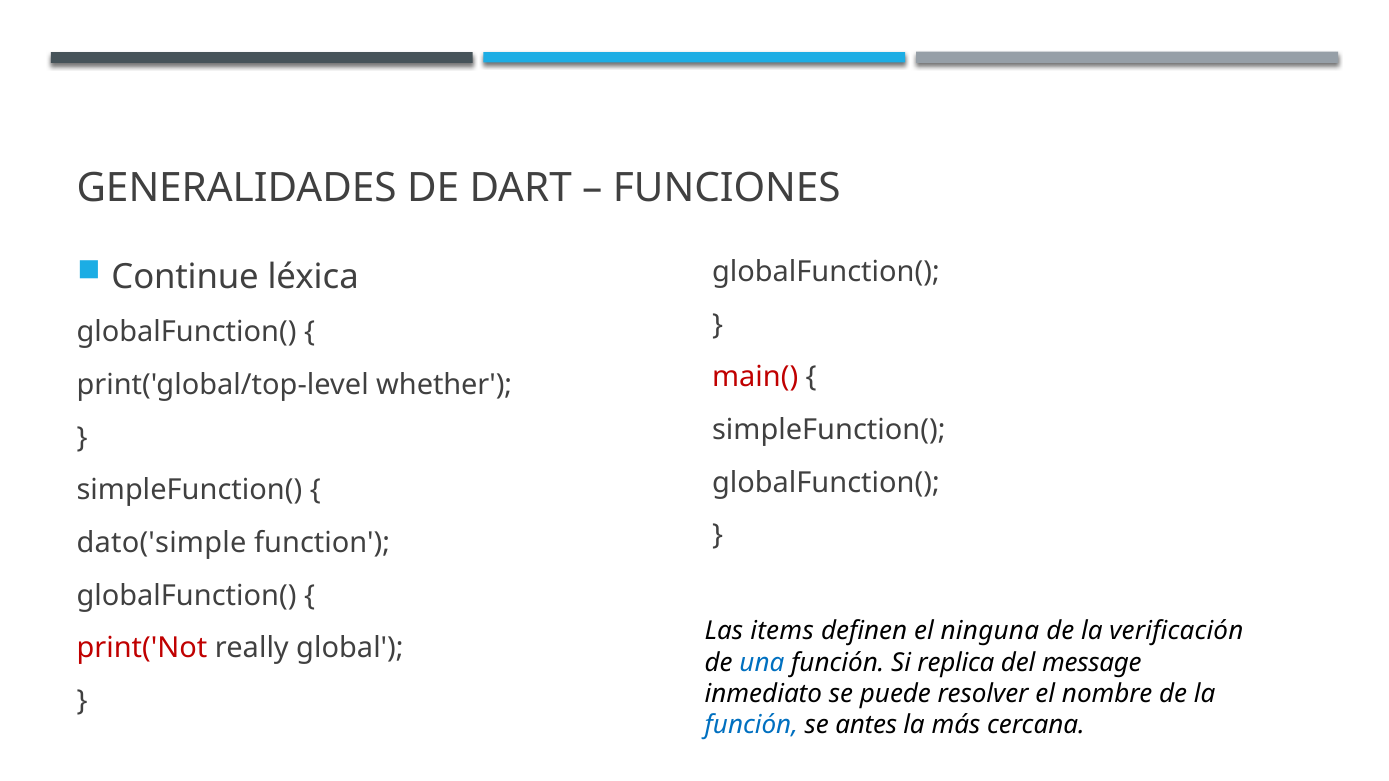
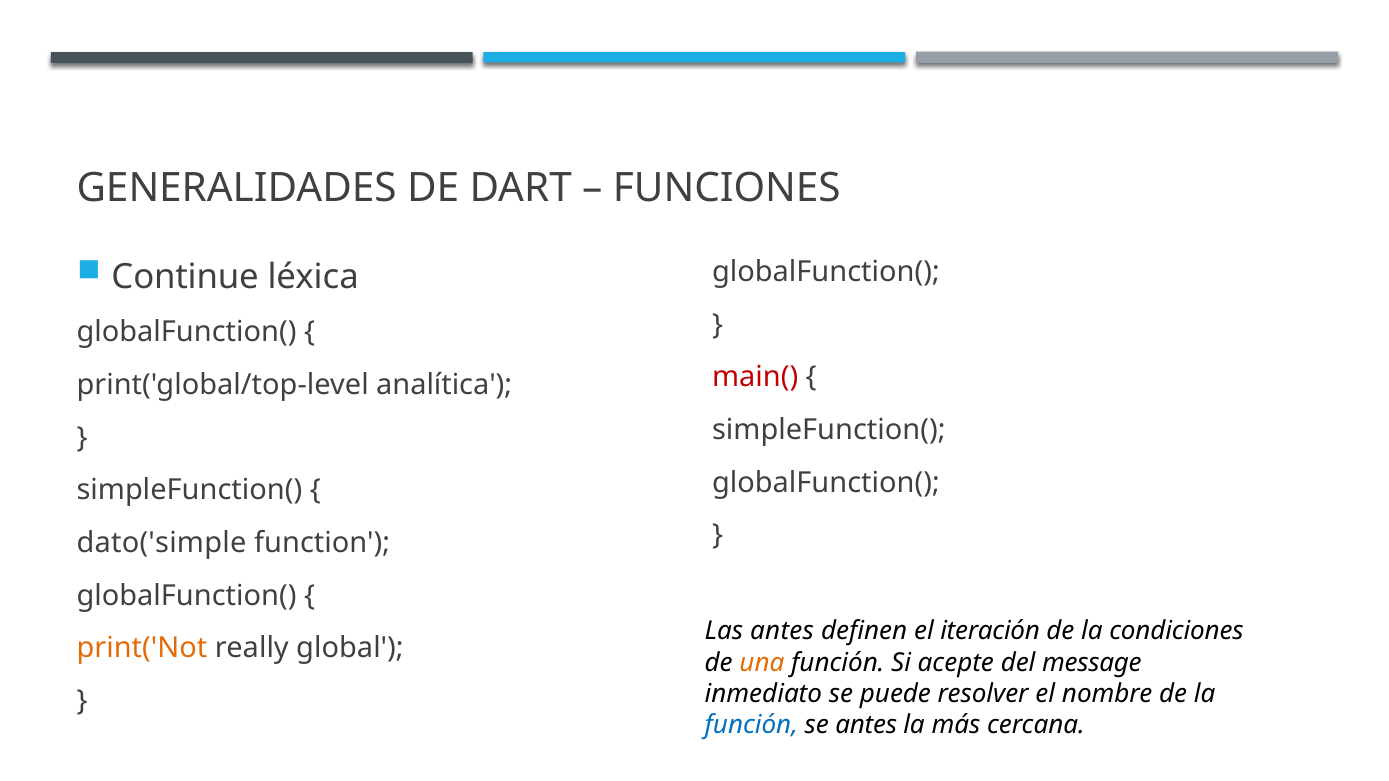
whether: whether -> analítica
Las items: items -> antes
ninguna: ninguna -> iteración
verificación: verificación -> condiciones
print('Not colour: red -> orange
una colour: blue -> orange
replica: replica -> acepte
